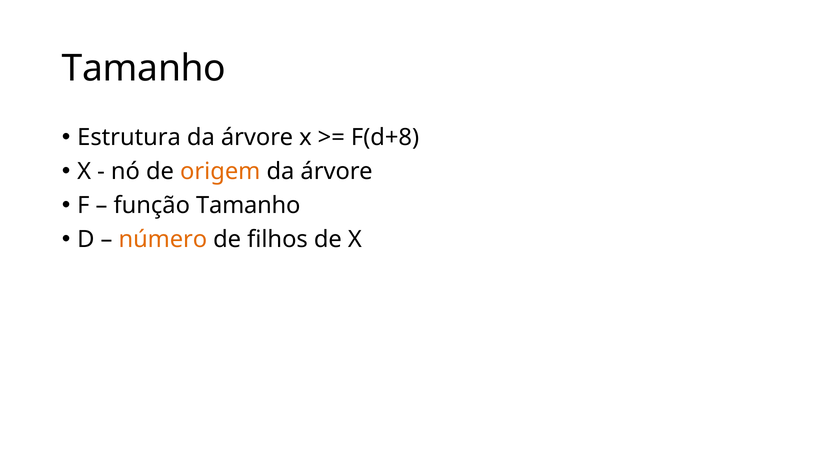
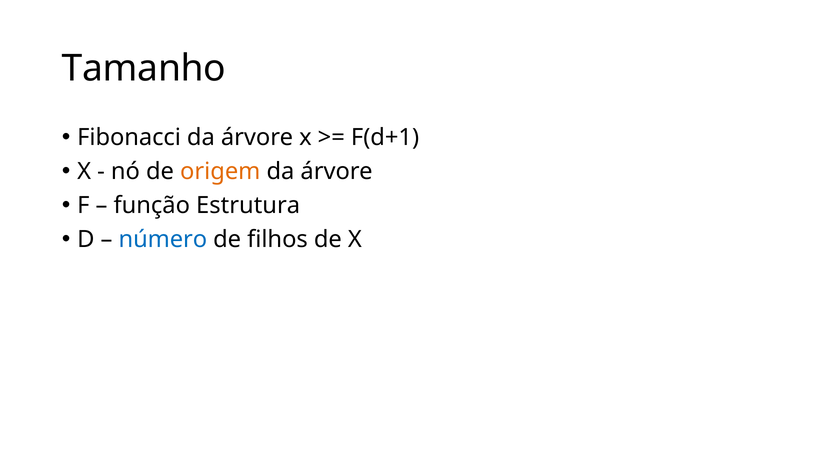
Estrutura: Estrutura -> Fibonacci
F(d+8: F(d+8 -> F(d+1
função Tamanho: Tamanho -> Estrutura
número colour: orange -> blue
